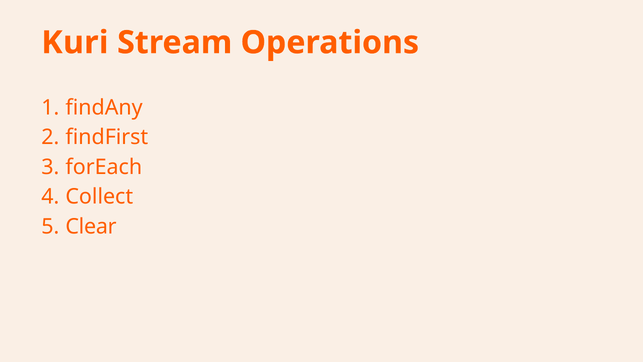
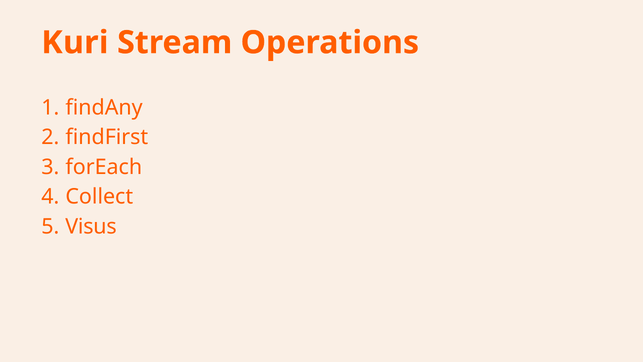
Clear: Clear -> Visus
